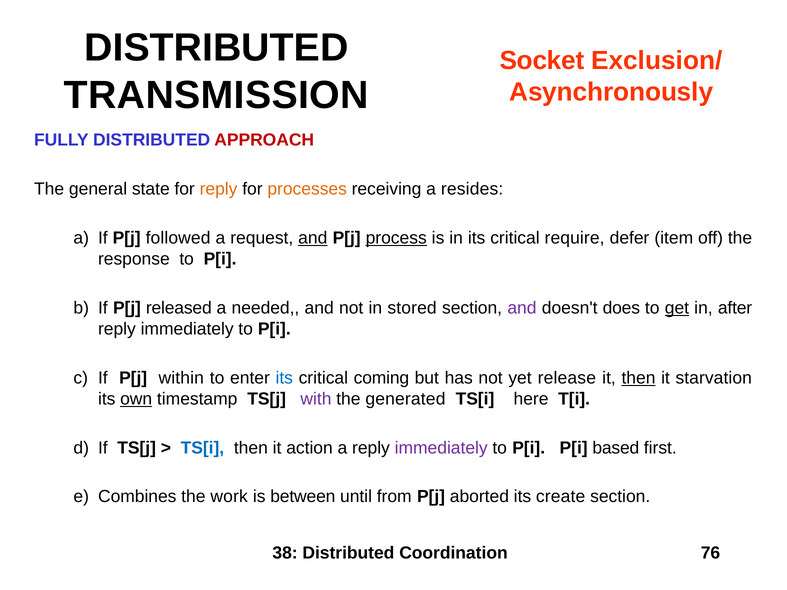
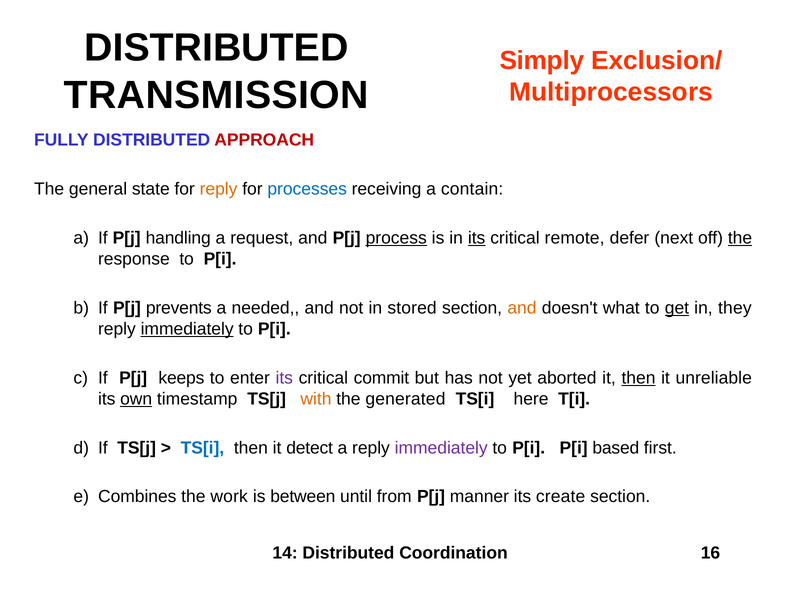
Socket: Socket -> Simply
Asynchronously: Asynchronously -> Multiprocessors
processes colour: orange -> blue
resides: resides -> contain
followed: followed -> handling
and at (313, 238) underline: present -> none
its at (477, 238) underline: none -> present
require: require -> remote
item: item -> next
the at (740, 238) underline: none -> present
released: released -> prevents
and at (522, 308) colour: purple -> orange
does: does -> what
after: after -> they
immediately at (187, 329) underline: none -> present
within: within -> keeps
its at (284, 378) colour: blue -> purple
coming: coming -> commit
release: release -> aborted
starvation: starvation -> unreliable
with colour: purple -> orange
action: action -> detect
aborted: aborted -> manner
38: 38 -> 14
76: 76 -> 16
